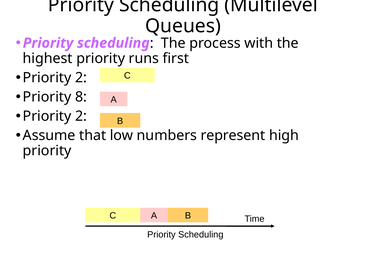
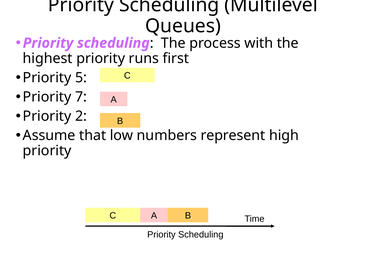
2 at (81, 78): 2 -> 5
8: 8 -> 7
